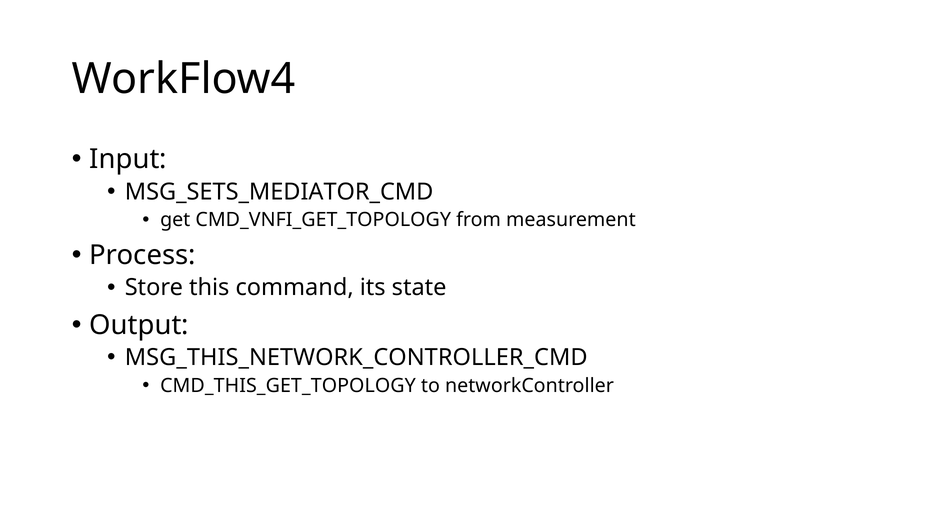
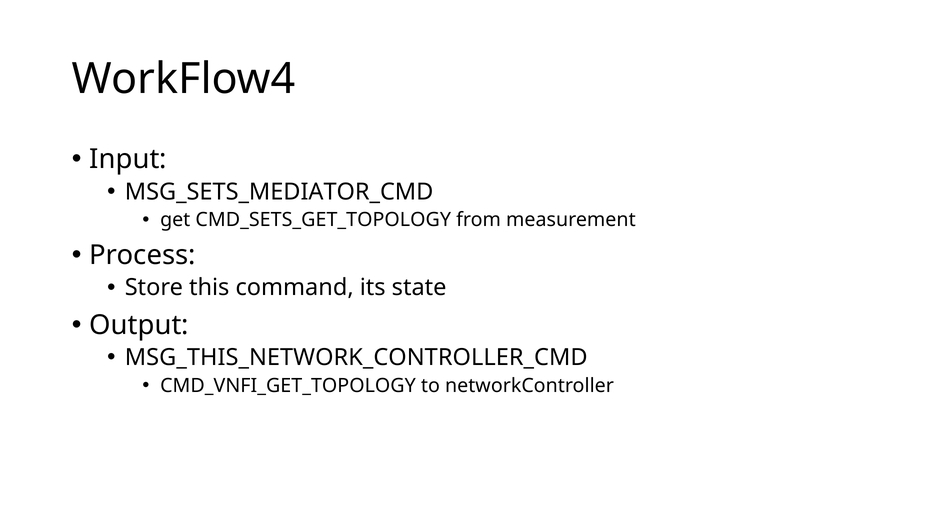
CMD_VNFI_GET_TOPOLOGY: CMD_VNFI_GET_TOPOLOGY -> CMD_SETS_GET_TOPOLOGY
CMD_THIS_GET_TOPOLOGY: CMD_THIS_GET_TOPOLOGY -> CMD_VNFI_GET_TOPOLOGY
